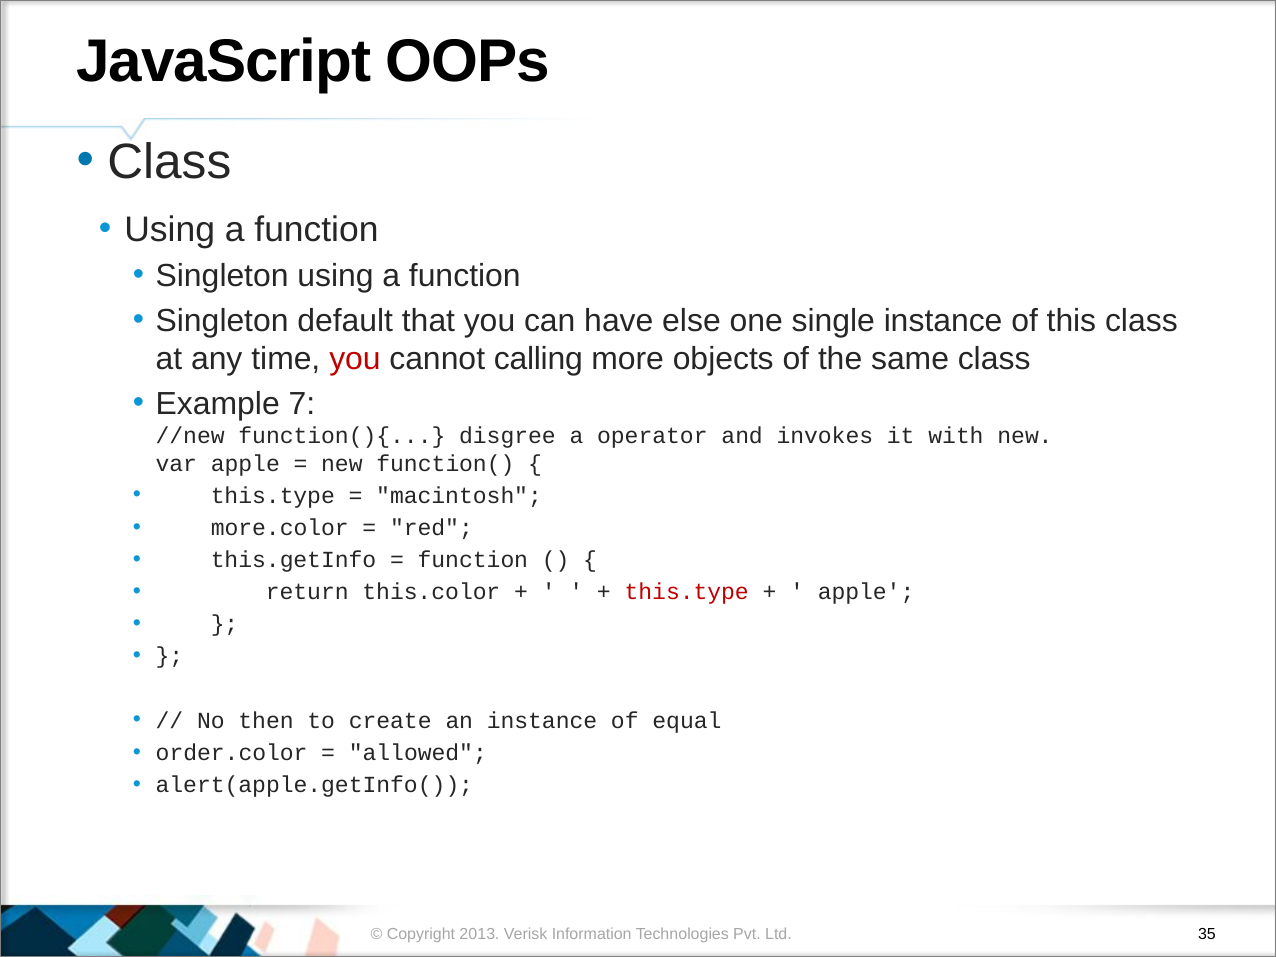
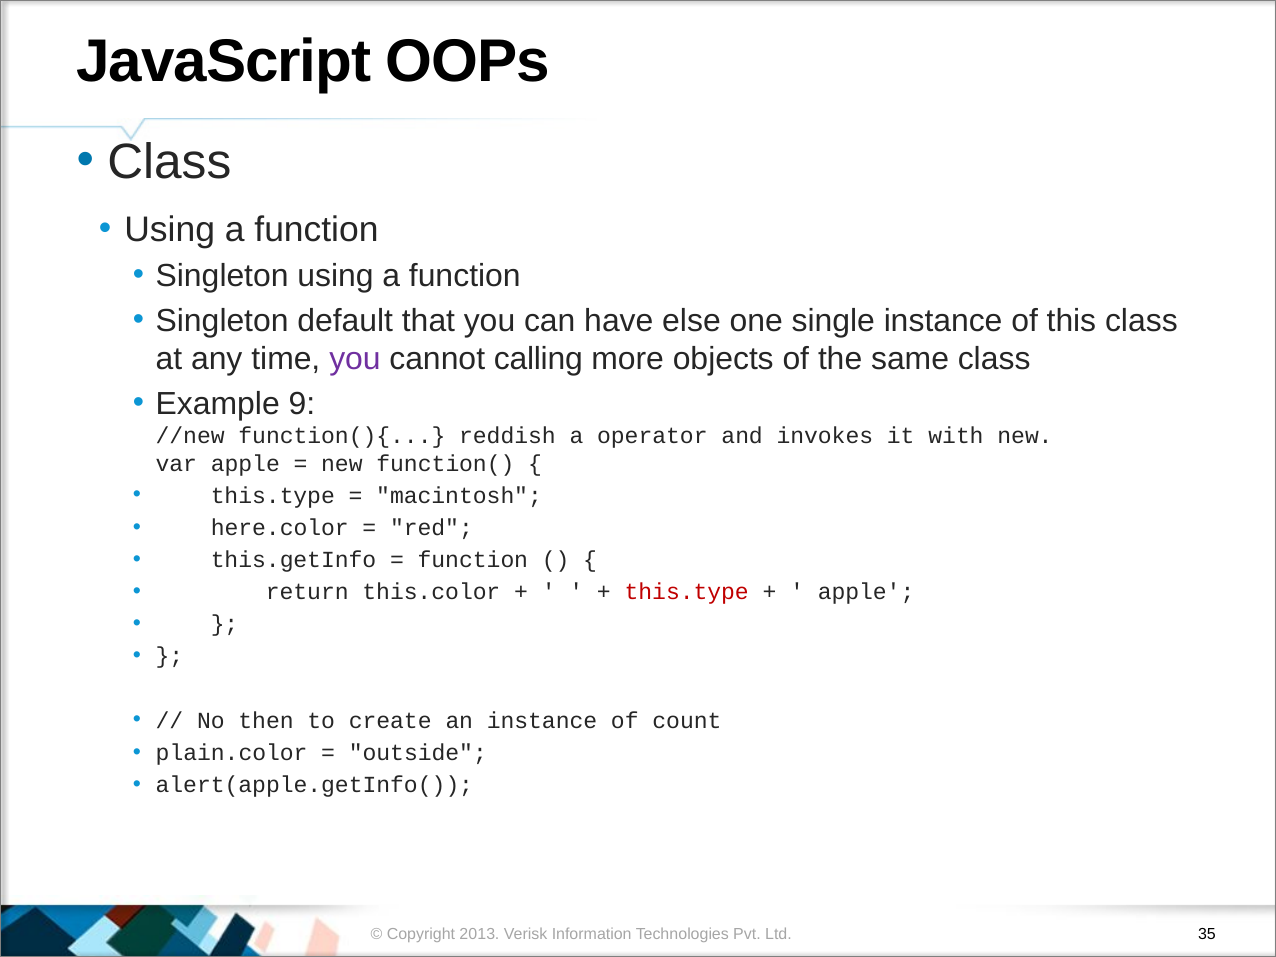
you at (355, 359) colour: red -> purple
7: 7 -> 9
disgree: disgree -> reddish
more.color: more.color -> here.color
equal: equal -> count
order.color: order.color -> plain.color
allowed: allowed -> outside
